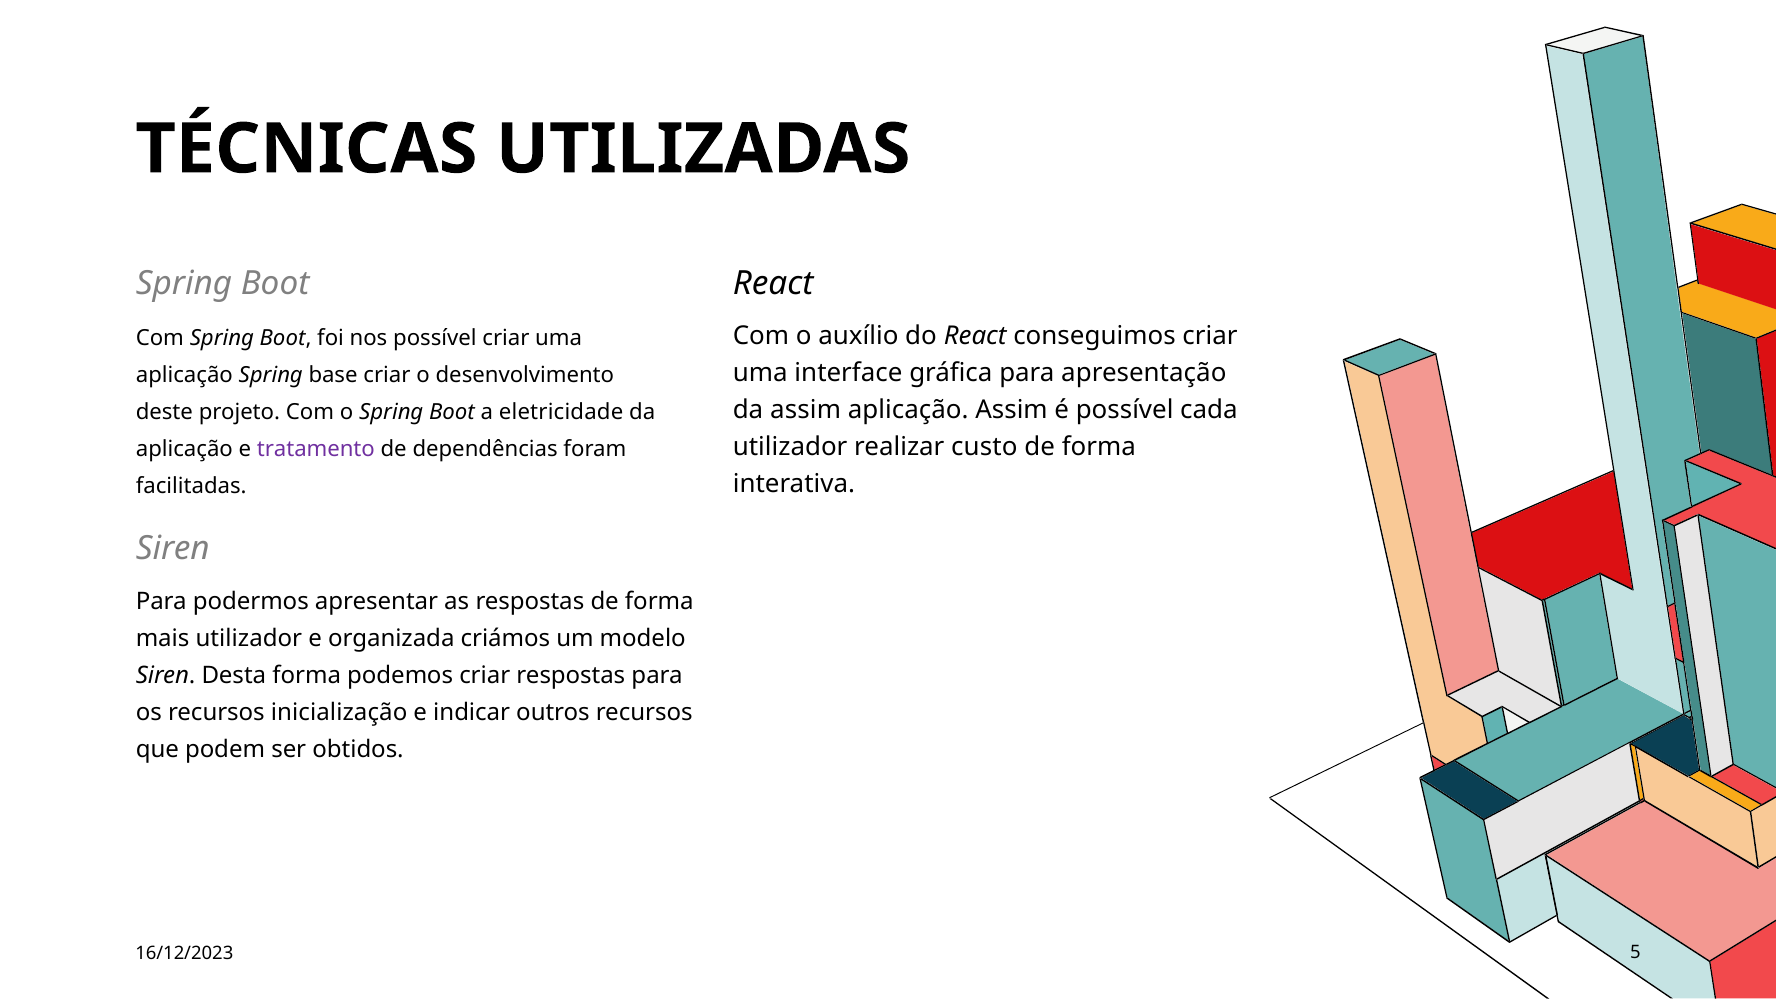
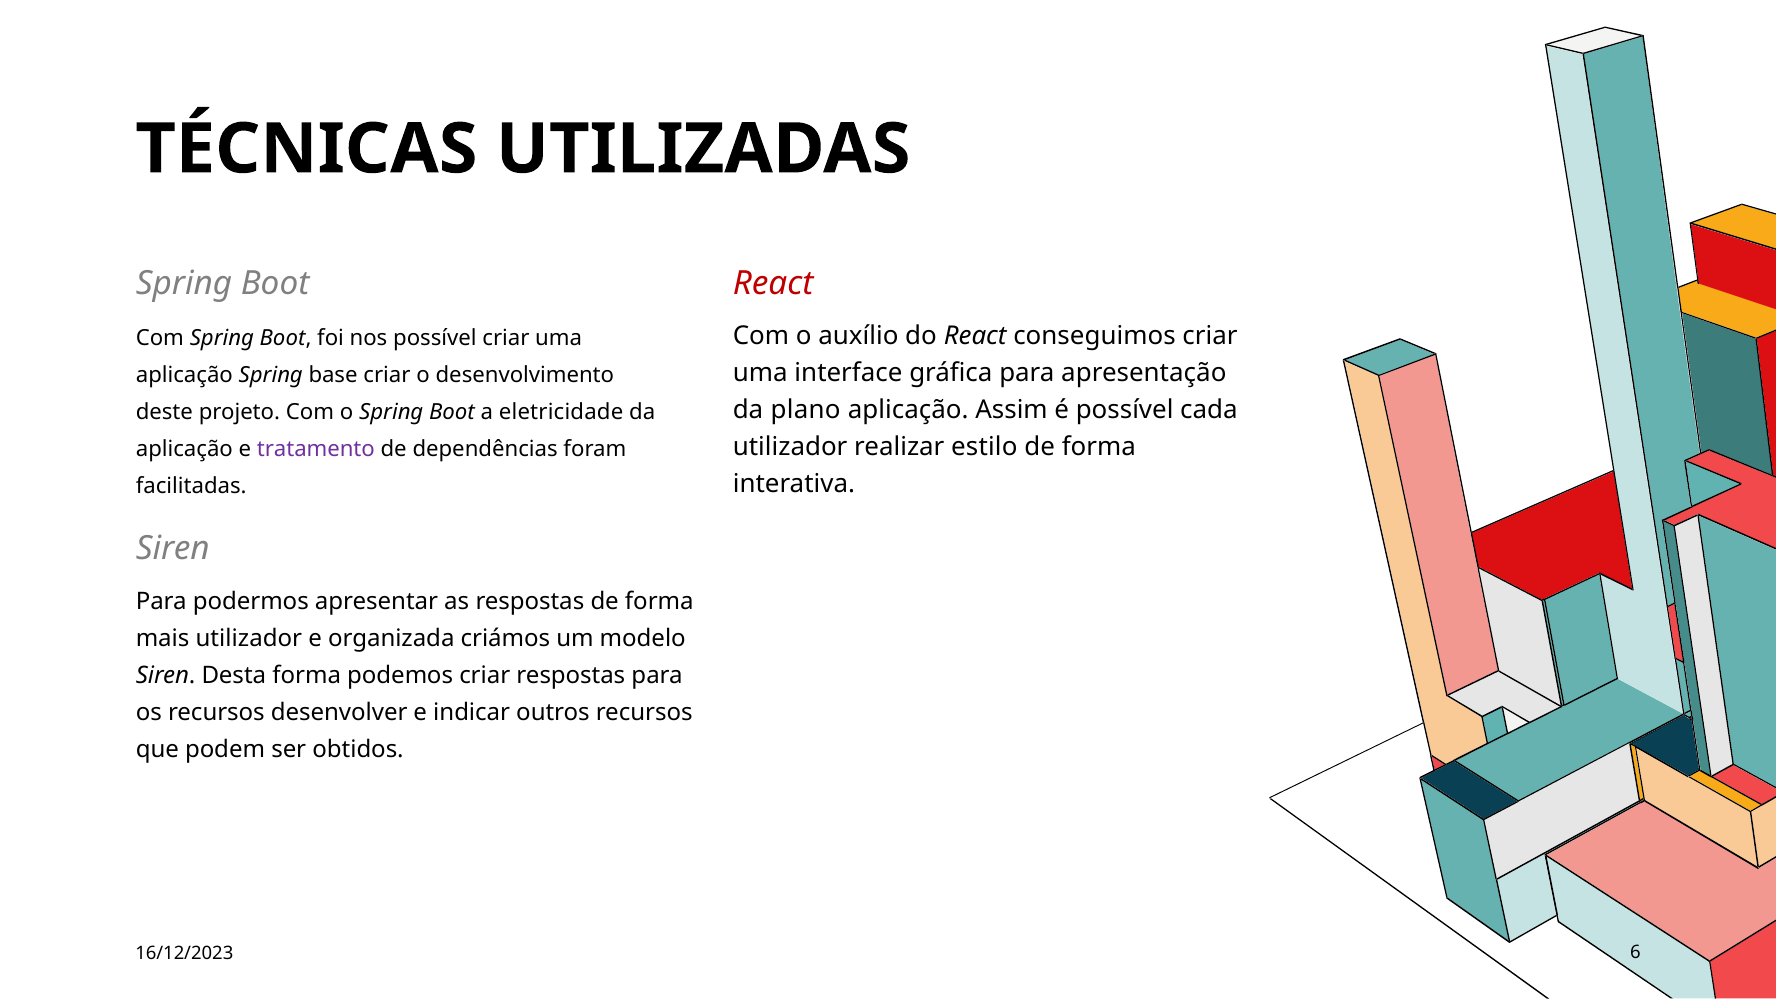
React at (773, 283) colour: black -> red
da assim: assim -> plano
custo: custo -> estilo
inicialização: inicialização -> desenvolver
5: 5 -> 6
